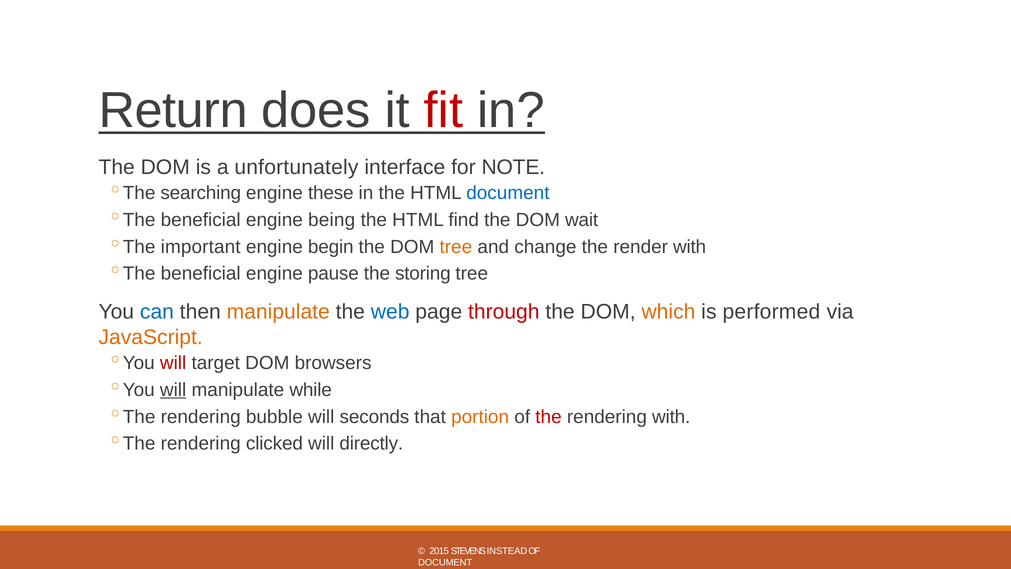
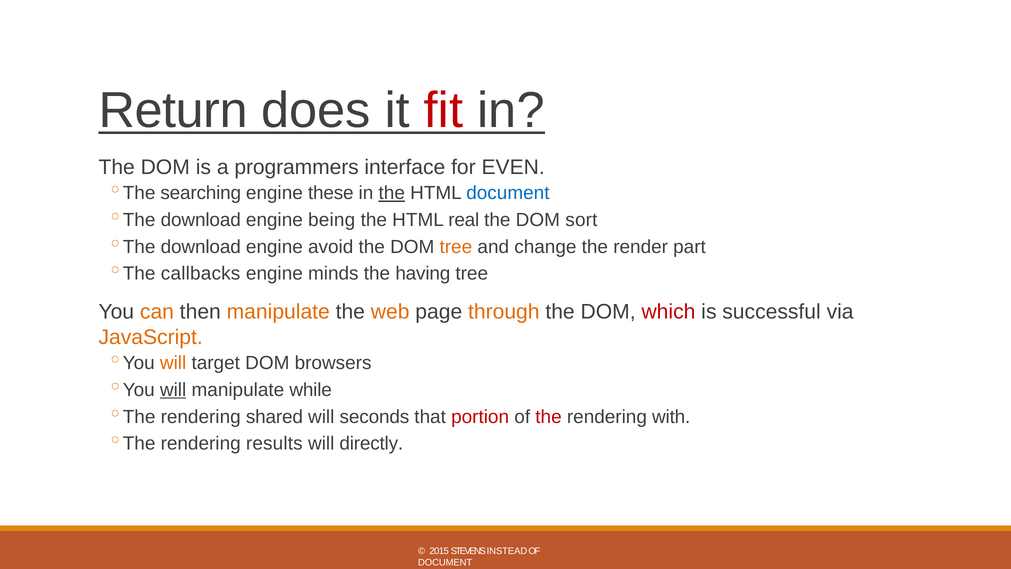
unfortunately: unfortunately -> programmers
NOTE: NOTE -> EVEN
the at (392, 193) underline: none -> present
beneficial at (201, 220): beneficial -> download
find: find -> real
wait: wait -> sort
important at (201, 247): important -> download
begin: begin -> avoid
render with: with -> part
beneficial at (201, 273): beneficial -> callbacks
pause: pause -> minds
storing: storing -> having
can colour: blue -> orange
web colour: blue -> orange
through colour: red -> orange
which colour: orange -> red
performed: performed -> successful
will at (173, 363) colour: red -> orange
bubble: bubble -> shared
portion colour: orange -> red
clicked: clicked -> results
